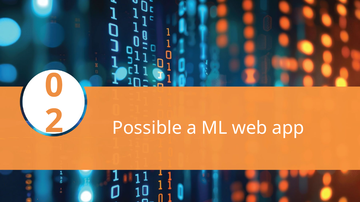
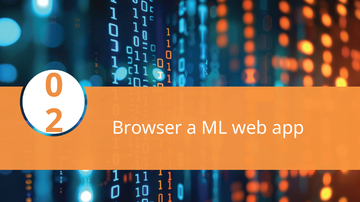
Possible: Possible -> Browser
